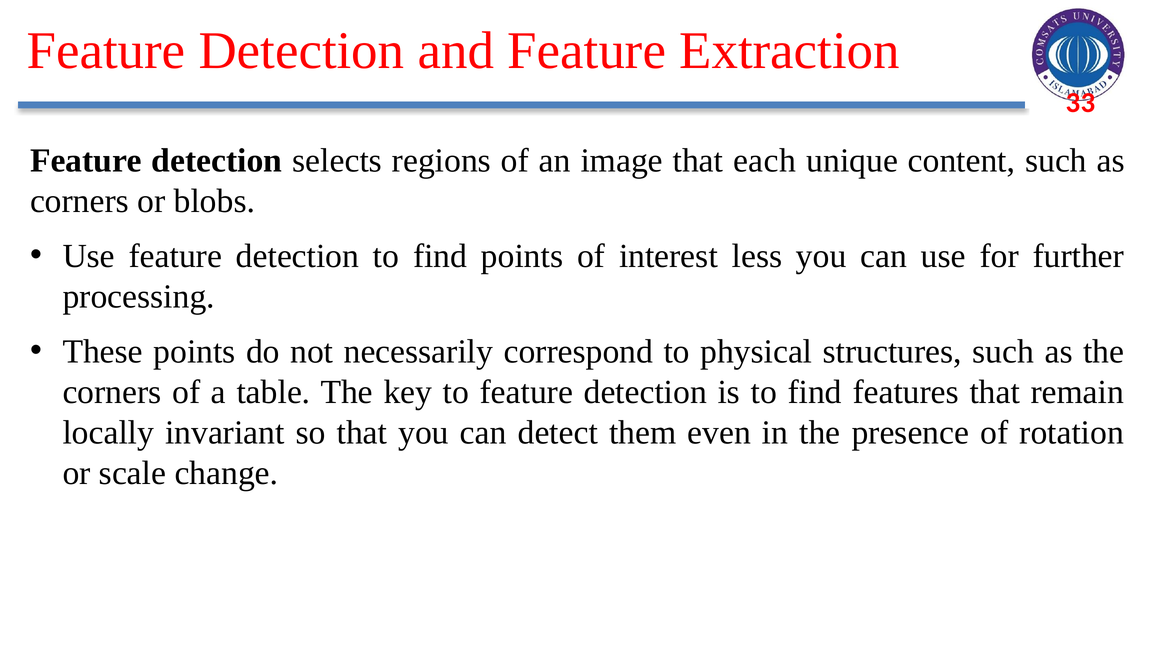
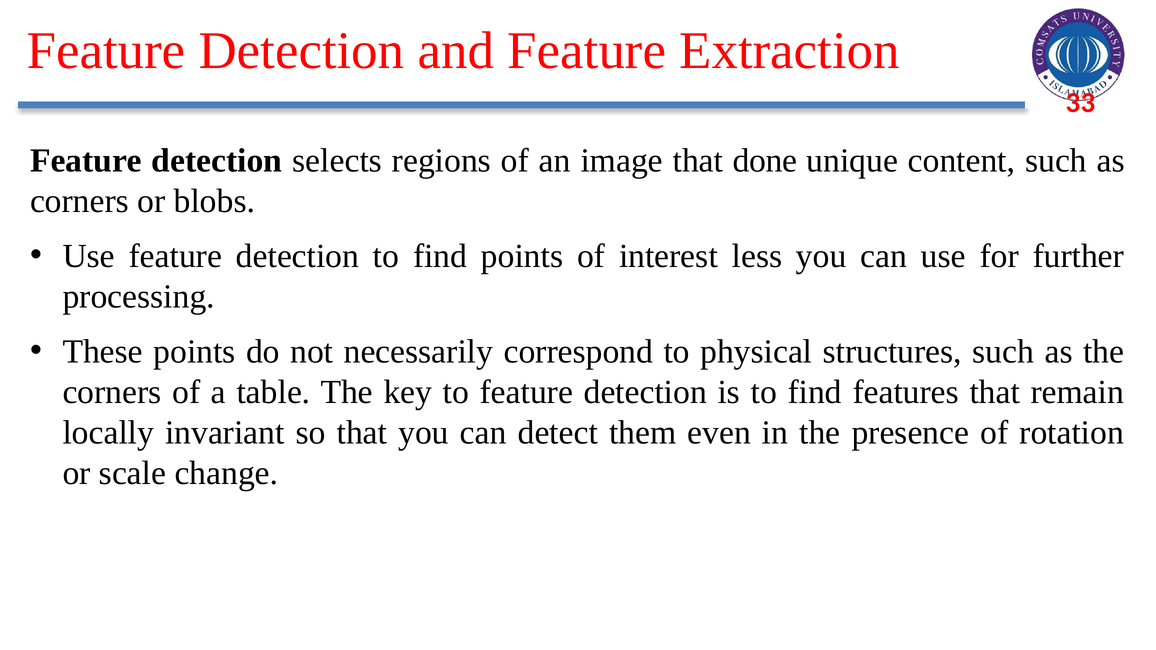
each: each -> done
